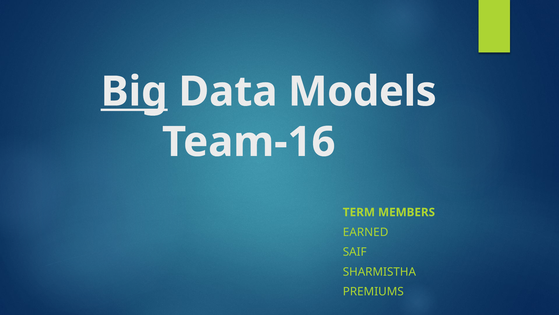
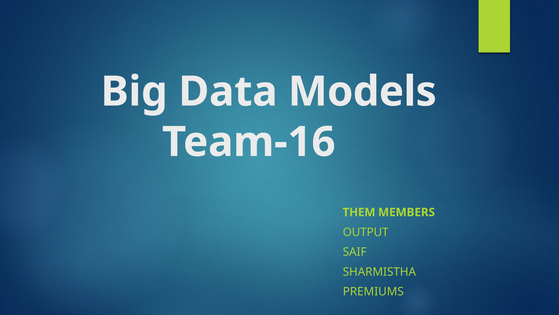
Big underline: present -> none
TERM: TERM -> THEM
EARNED: EARNED -> OUTPUT
